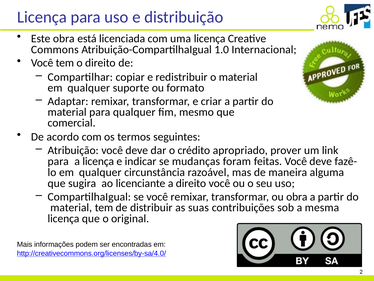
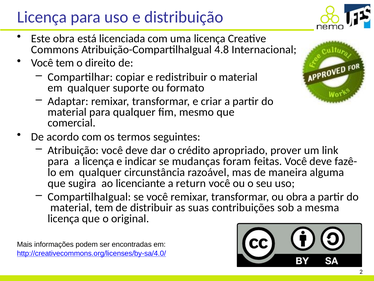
1.0: 1.0 -> 4.8
a direito: direito -> return
